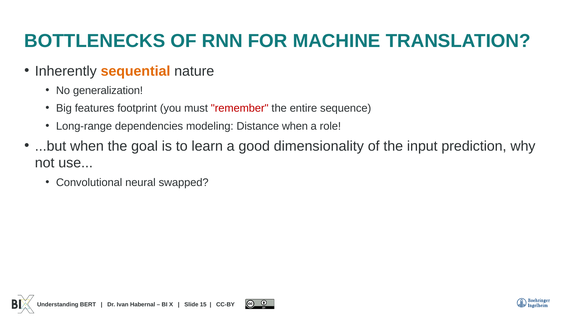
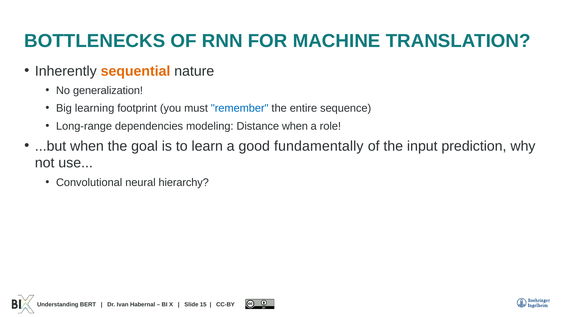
features: features -> learning
remember colour: red -> blue
dimensionality: dimensionality -> fundamentally
swapped: swapped -> hierarchy
